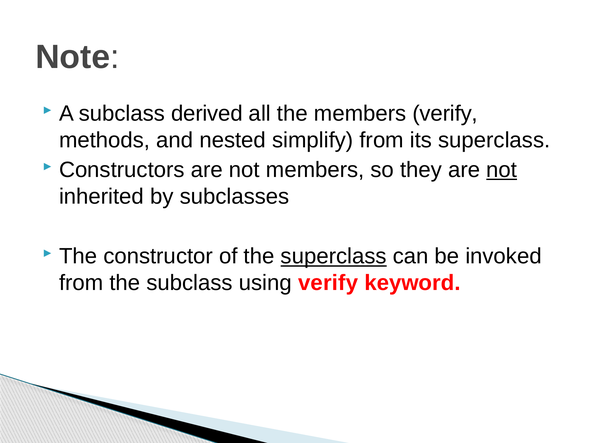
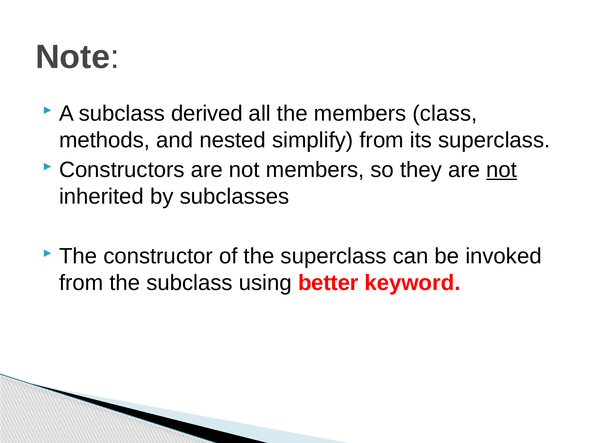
members verify: verify -> class
superclass at (334, 256) underline: present -> none
using verify: verify -> better
